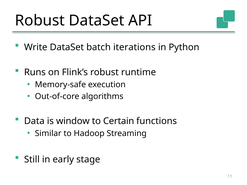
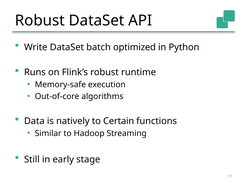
iterations: iterations -> optimized
window: window -> natively
